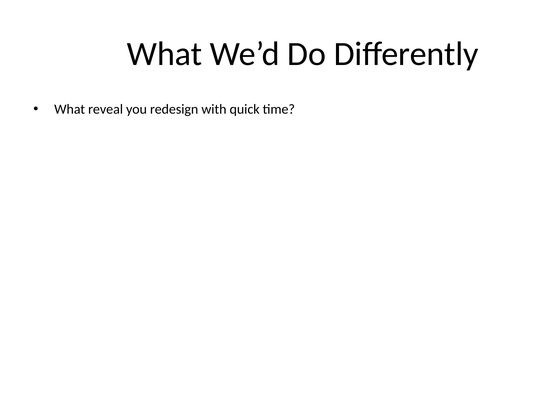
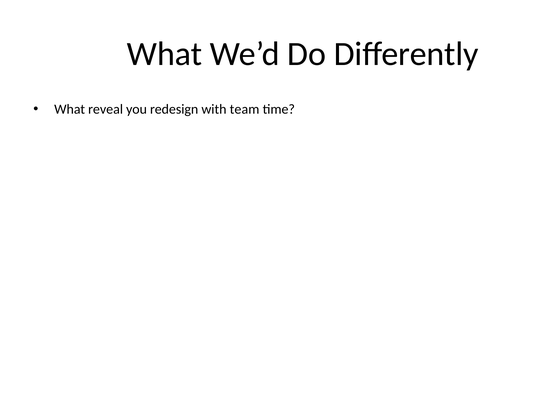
quick: quick -> team
